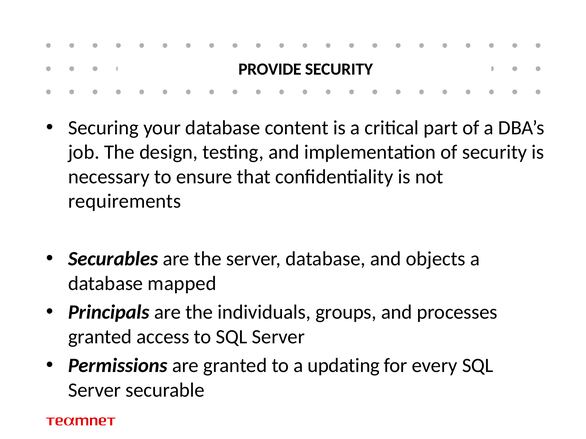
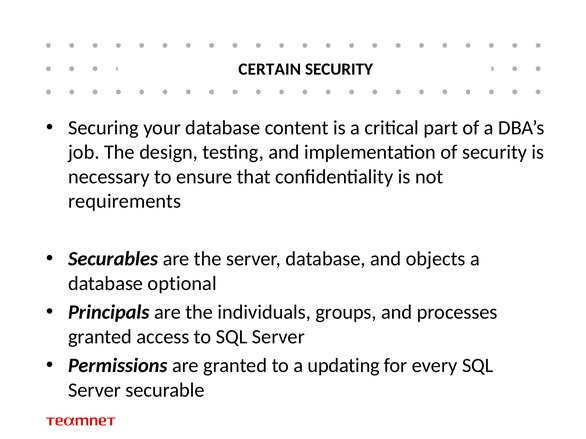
PROVIDE: PROVIDE -> CERTAIN
mapped: mapped -> optional
